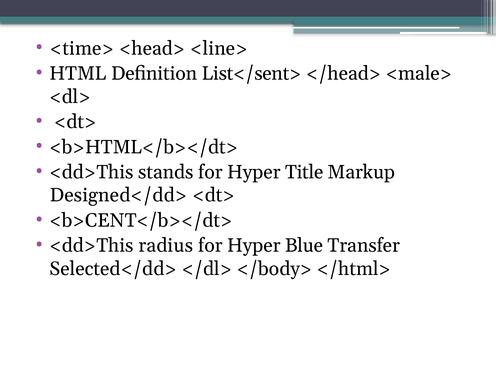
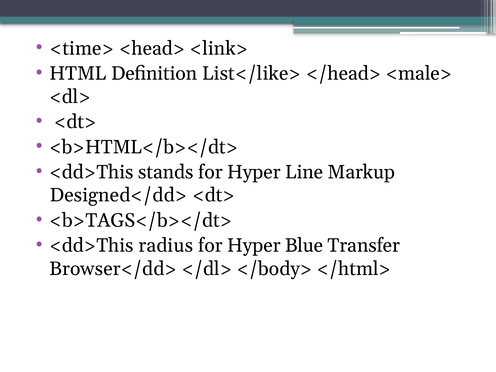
<line>: <line> -> <link>
List</sent>: List</sent> -> List</like>
Title: Title -> Line
<b>CENT</b></dt>: <b>CENT</b></dt> -> <b>TAGS</b></dt>
Selected</dd>: Selected</dd> -> Browser</dd>
